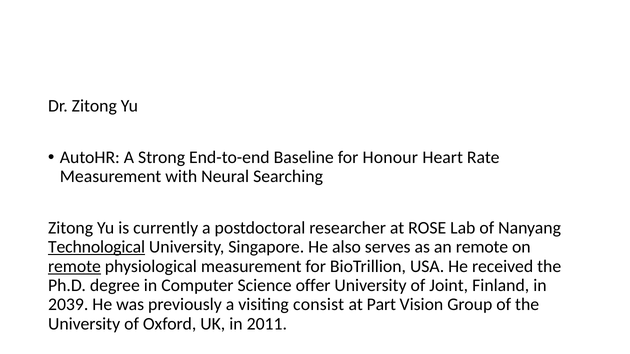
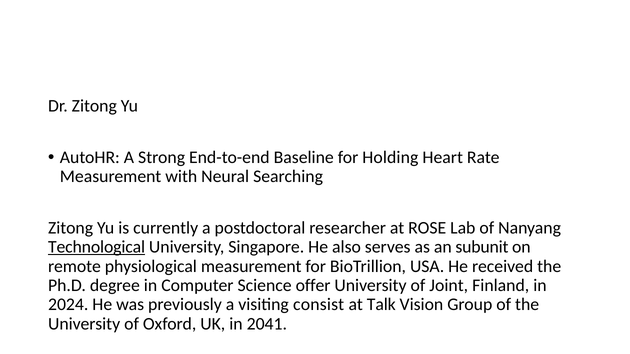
Honour: Honour -> Holding
an remote: remote -> subunit
remote at (74, 267) underline: present -> none
2039: 2039 -> 2024
Part: Part -> Talk
2011: 2011 -> 2041
